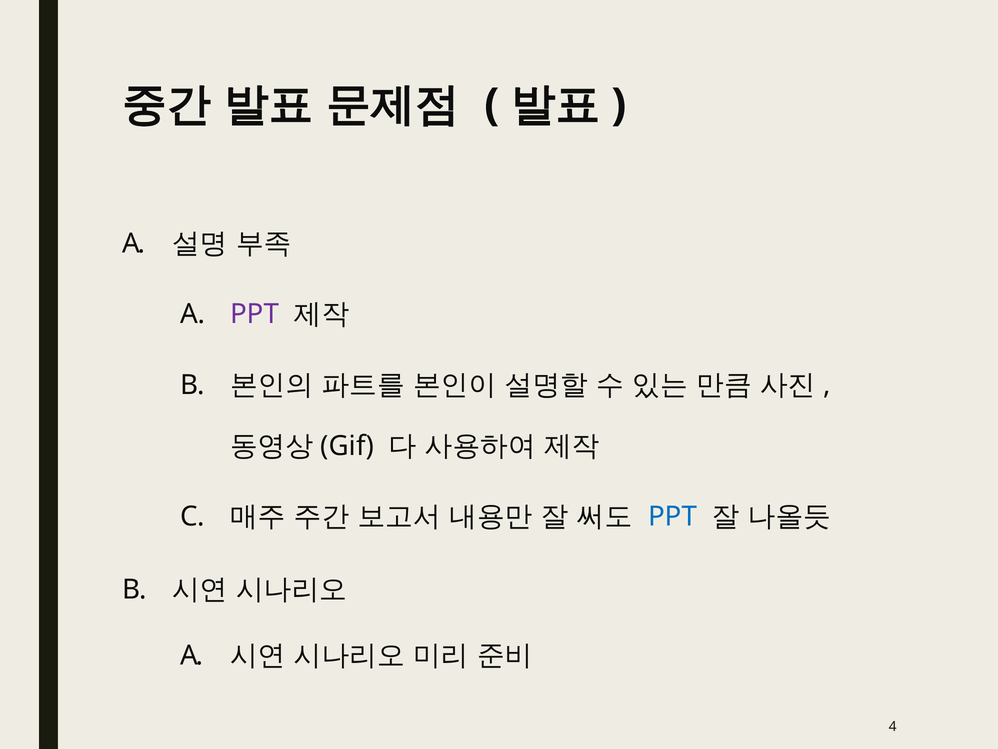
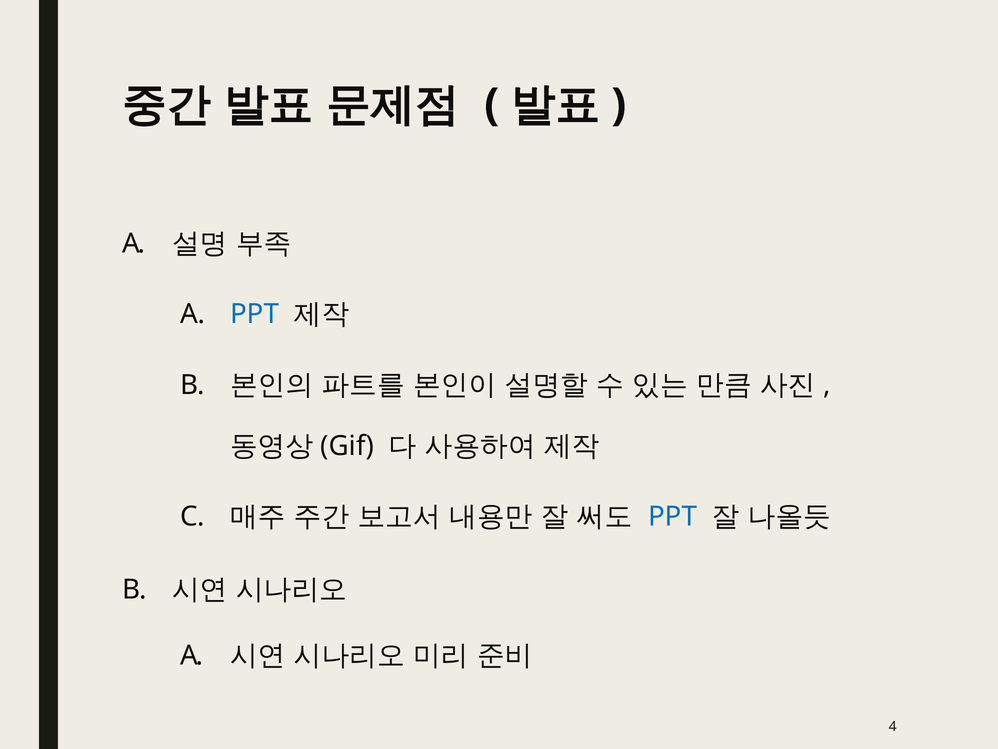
PPT at (255, 314) colour: purple -> blue
